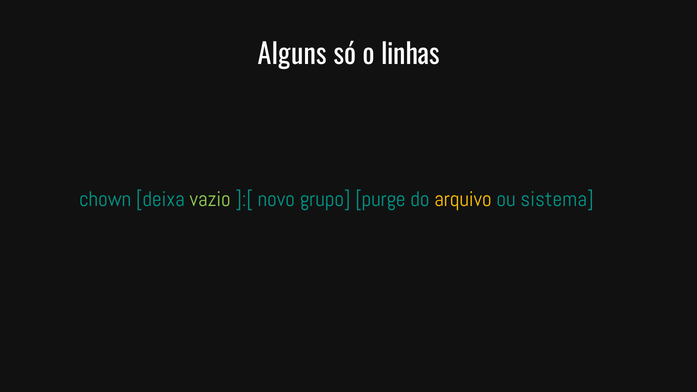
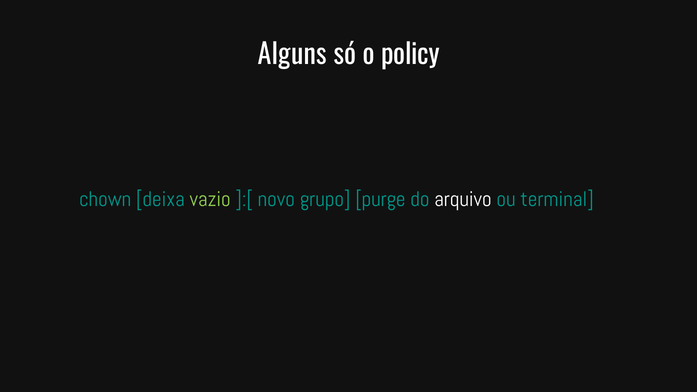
linhas: linhas -> policy
arquivo colour: yellow -> white
sistema: sistema -> terminal
